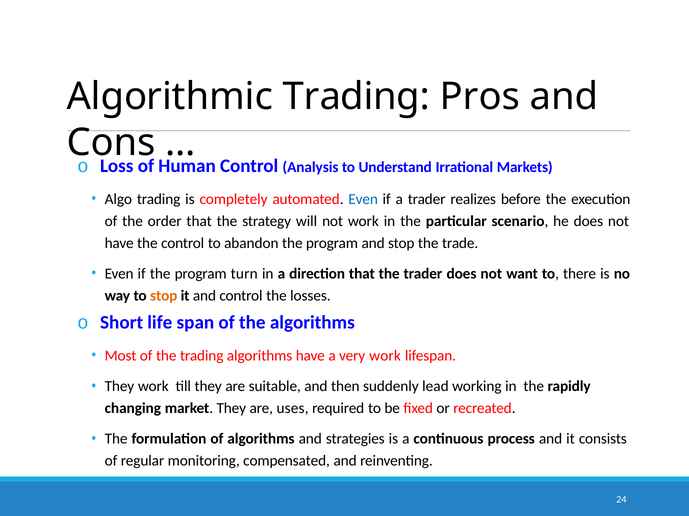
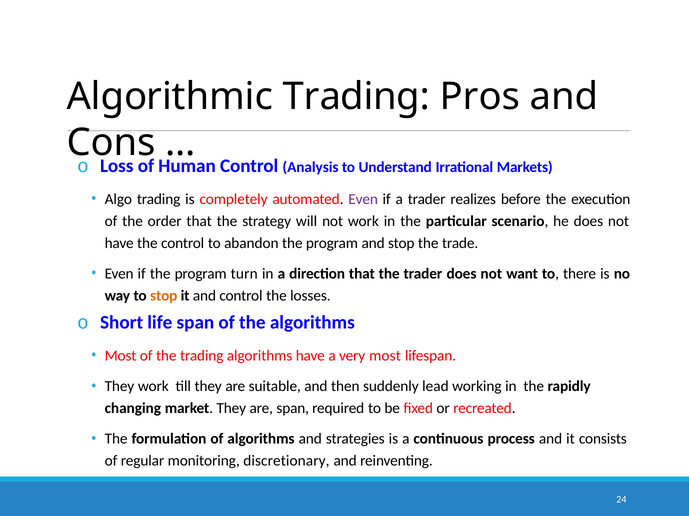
Even at (363, 199) colour: blue -> purple
very work: work -> most
are uses: uses -> span
compensated: compensated -> discretionary
